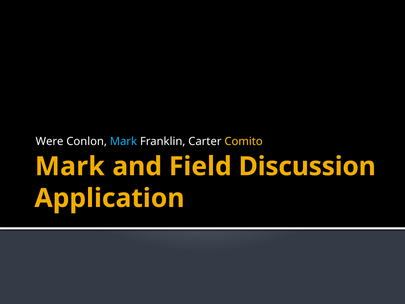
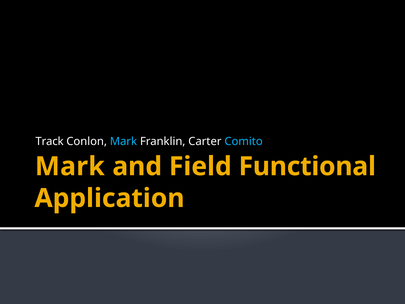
Were: Were -> Track
Comito colour: yellow -> light blue
Discussion: Discussion -> Functional
